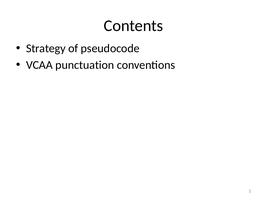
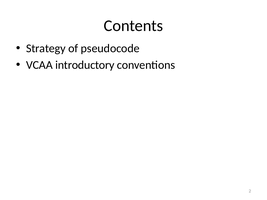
punctuation: punctuation -> introductory
